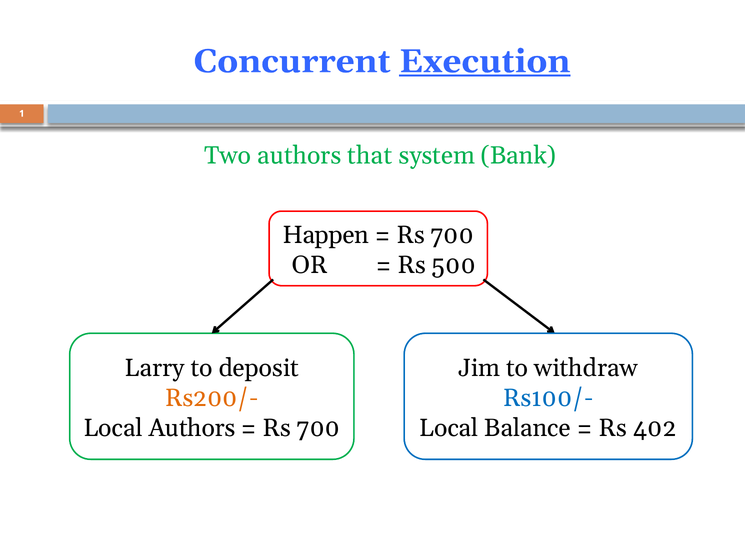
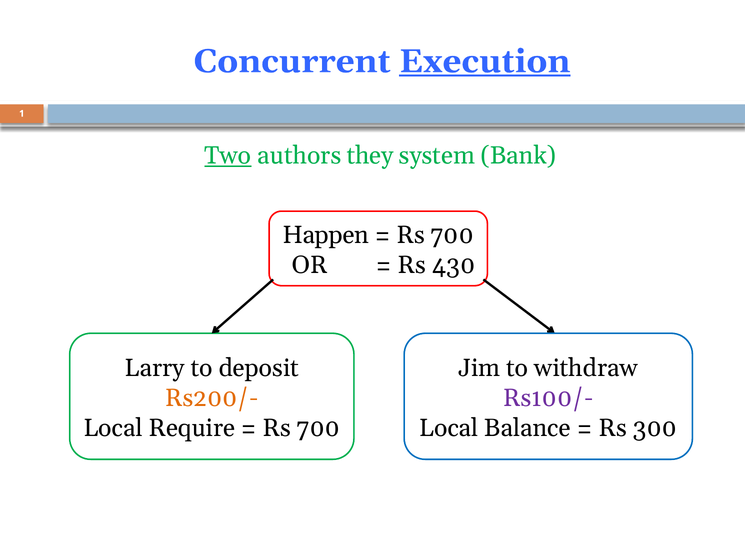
Two underline: none -> present
that: that -> they
500: 500 -> 430
Rs100/- colour: blue -> purple
Local Authors: Authors -> Require
402: 402 -> 300
